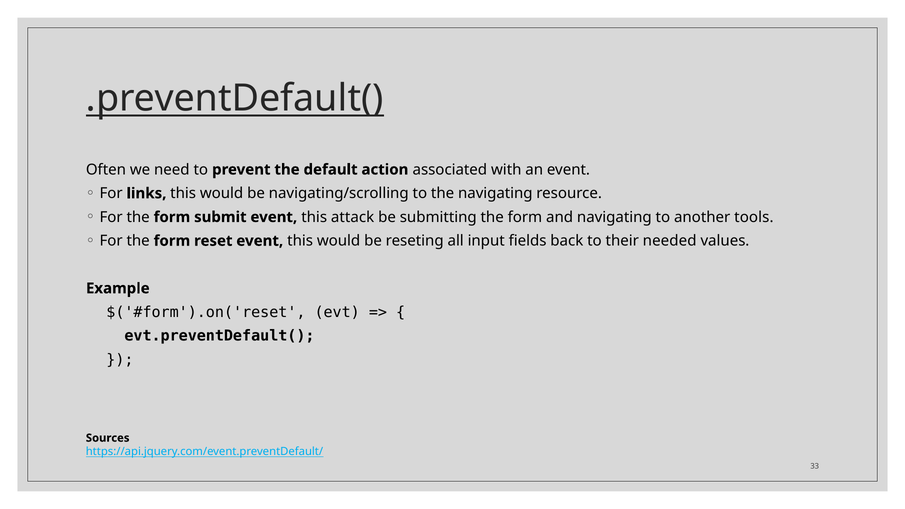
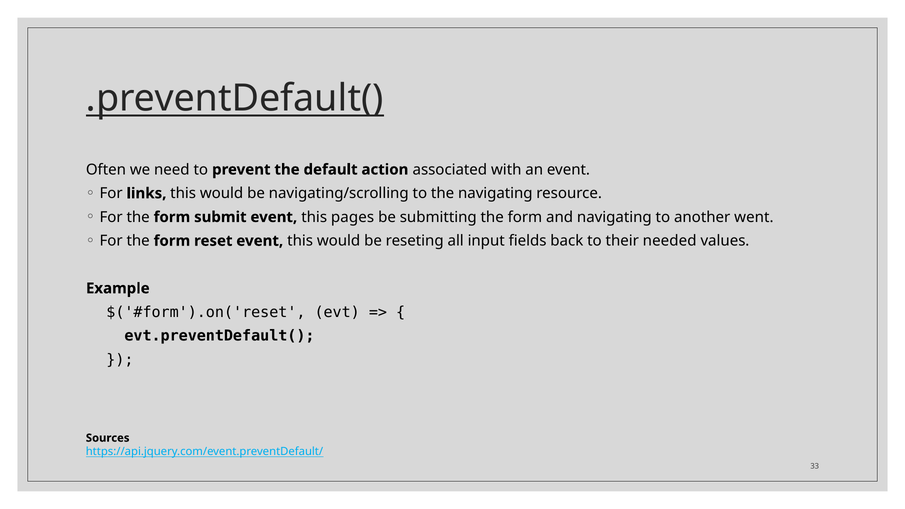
attack: attack -> pages
tools: tools -> went
